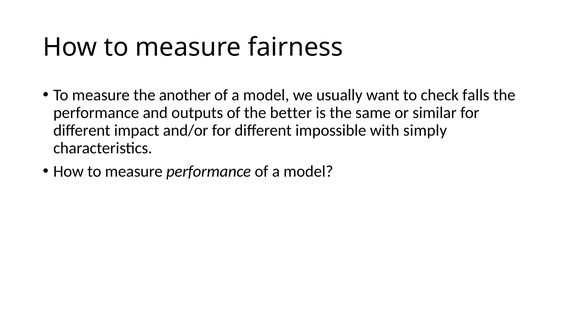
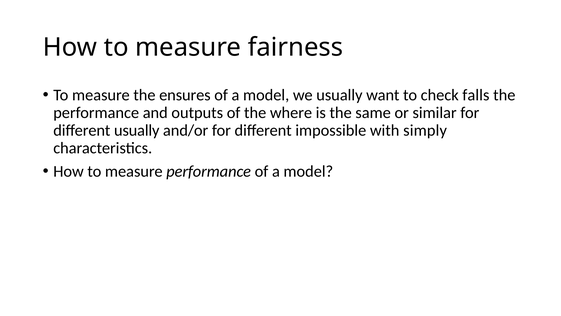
another: another -> ensures
better: better -> where
different impact: impact -> usually
